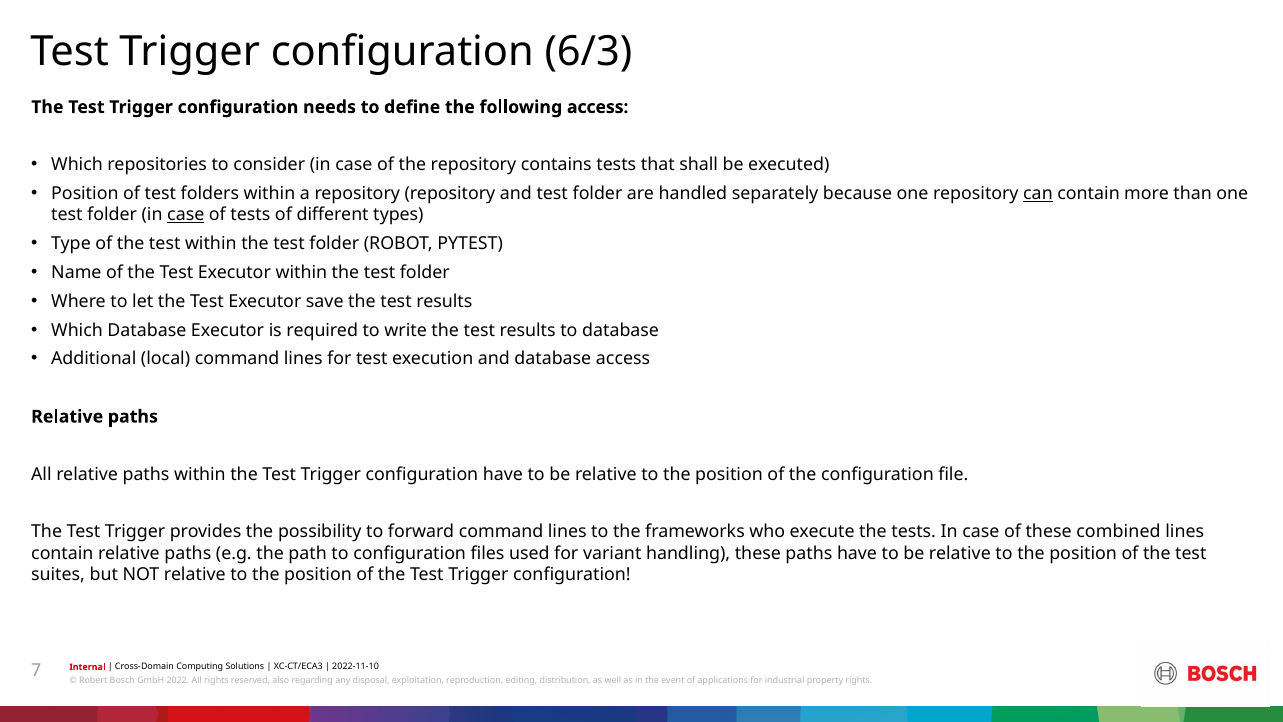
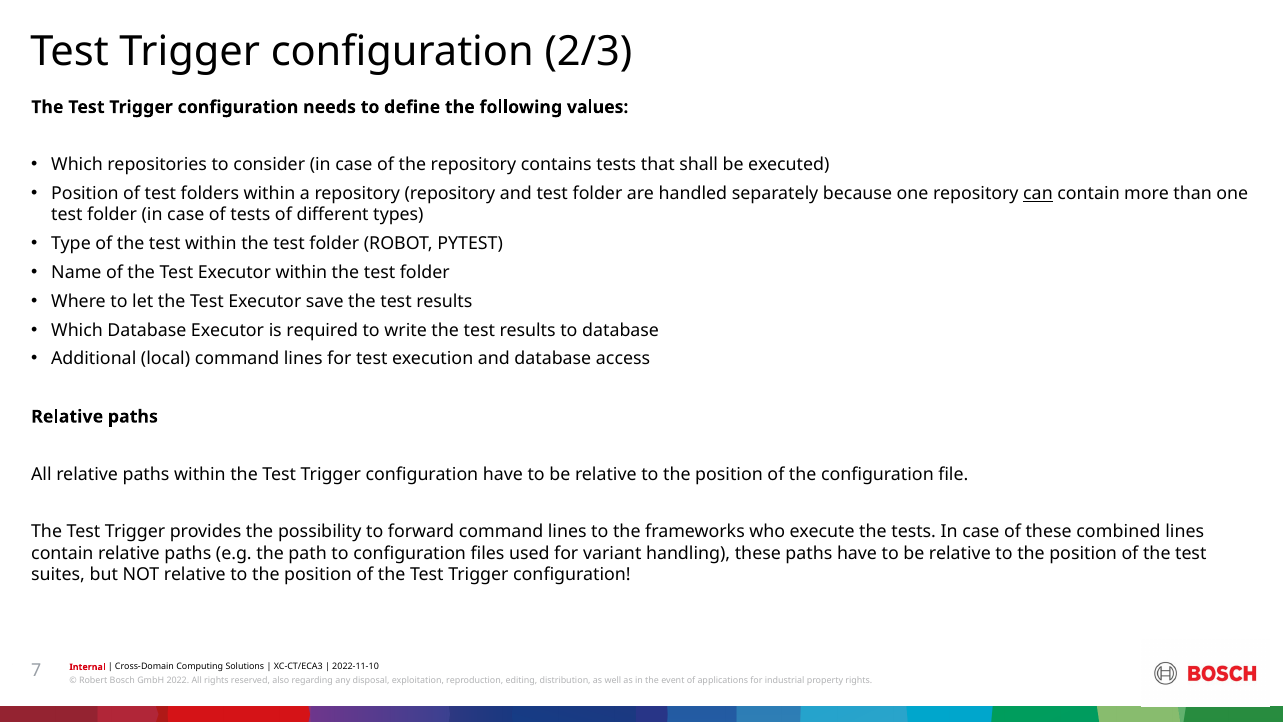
6/3: 6/3 -> 2/3
following access: access -> values
case at (186, 215) underline: present -> none
